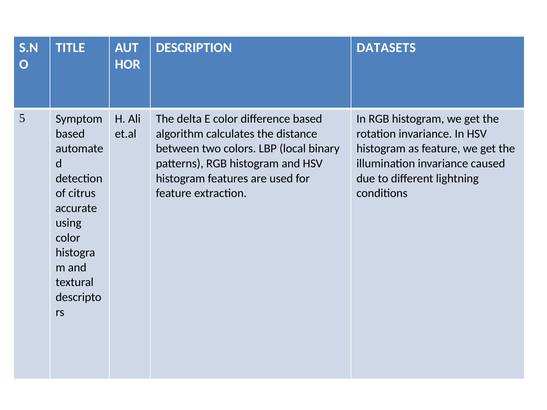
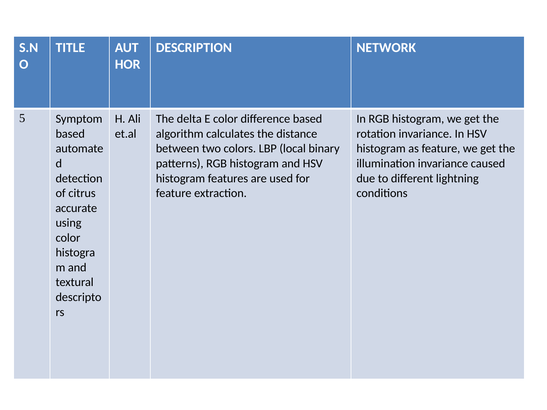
DATASETS: DATASETS -> NETWORK
